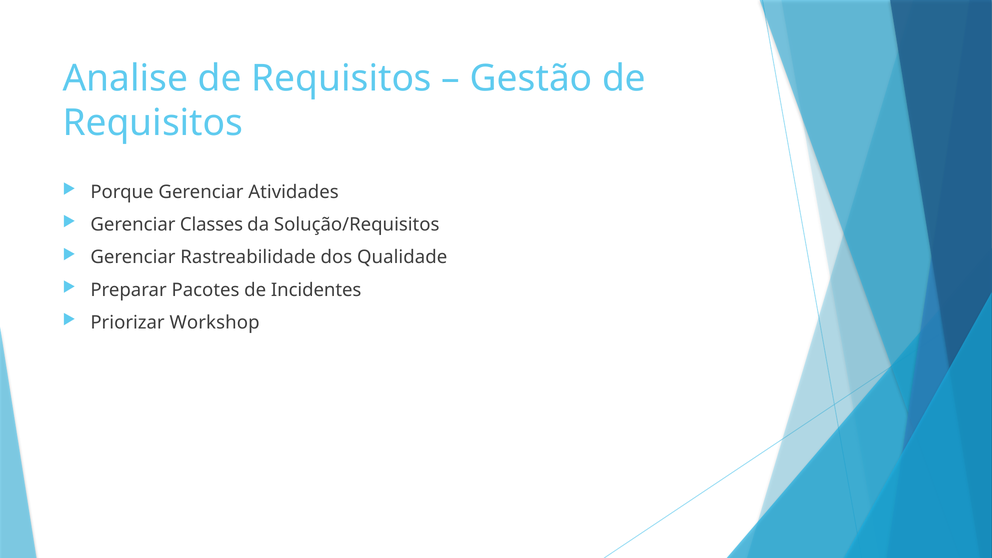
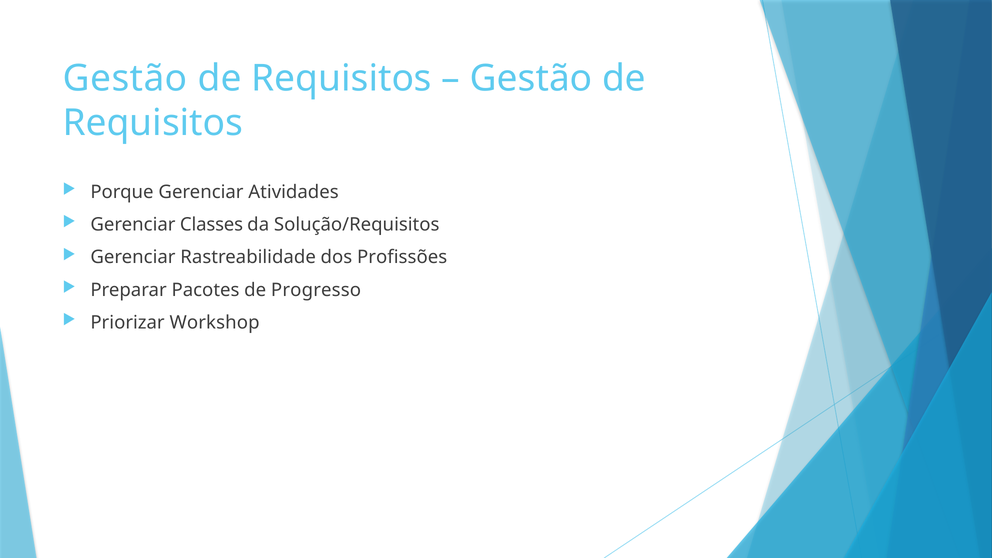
Analise at (125, 78): Analise -> Gestão
Qualidade: Qualidade -> Profissões
Incidentes: Incidentes -> Progresso
